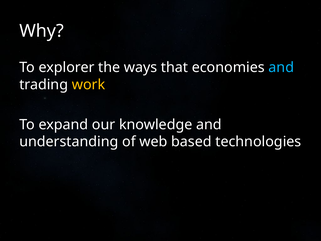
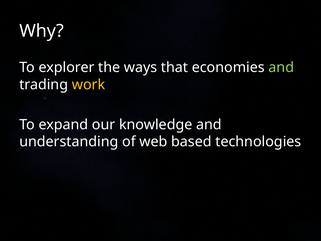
and at (281, 67) colour: light blue -> light green
